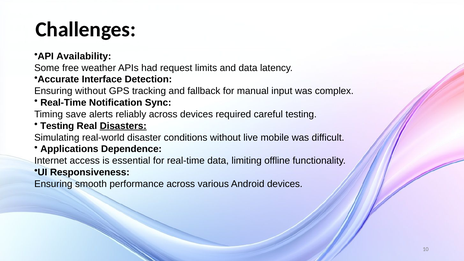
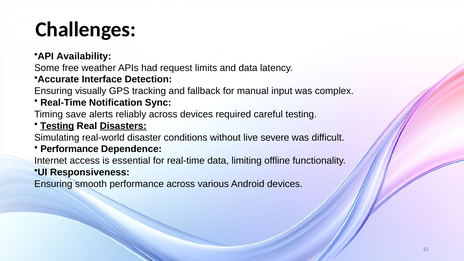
Ensuring without: without -> visually
Testing at (57, 126) underline: none -> present
mobile: mobile -> severe
Applications at (69, 149): Applications -> Performance
